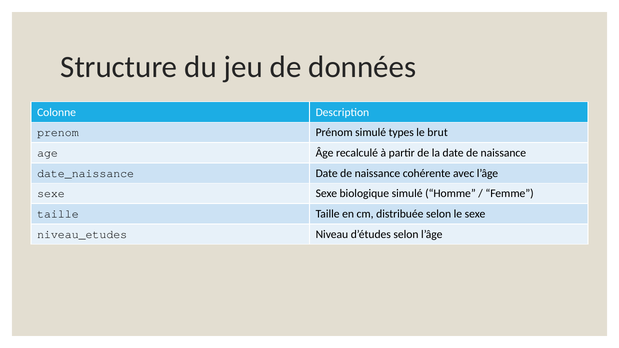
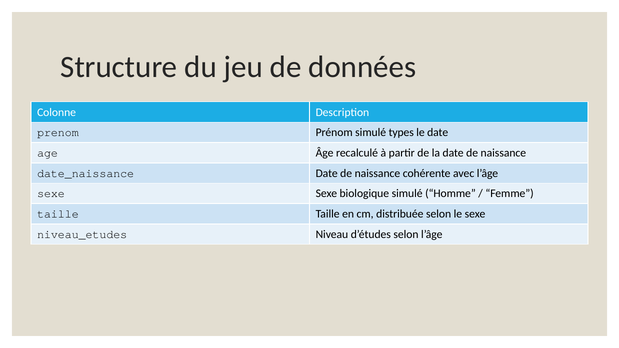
le brut: brut -> date
